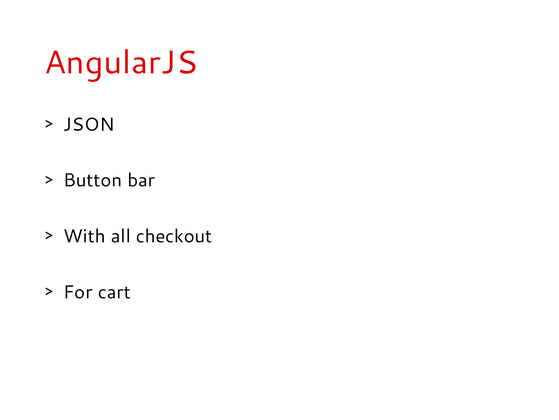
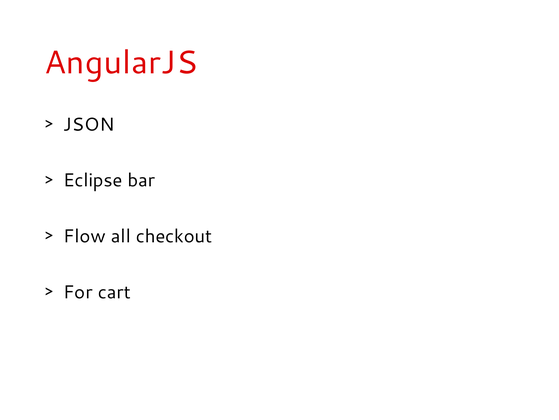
Button: Button -> Eclipse
With: With -> Flow
